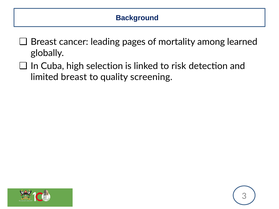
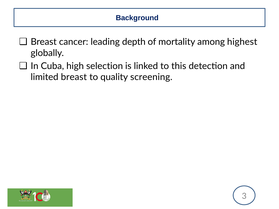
pages: pages -> depth
learned: learned -> highest
risk: risk -> this
